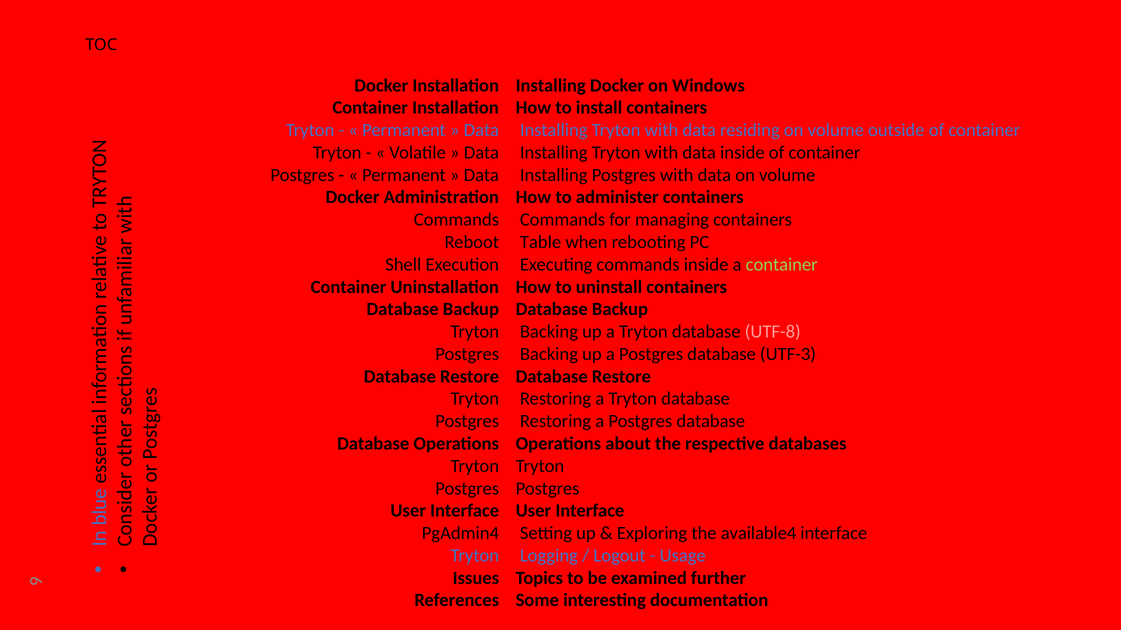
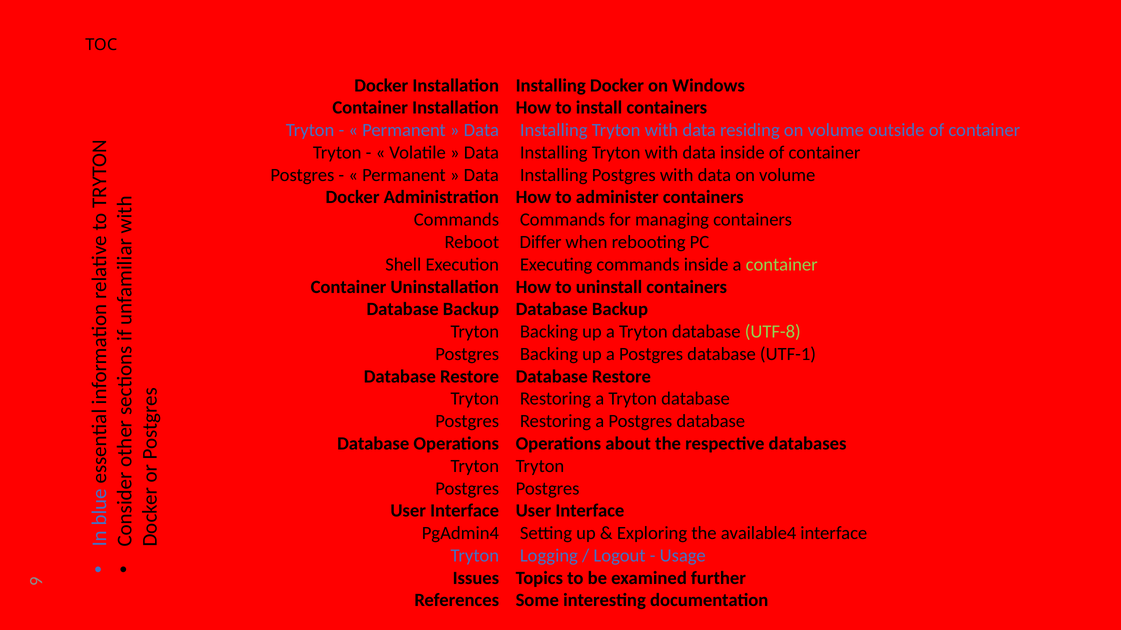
Table: Table -> Differ
UTF-8 colour: pink -> light green
UTF-3: UTF-3 -> UTF-1
